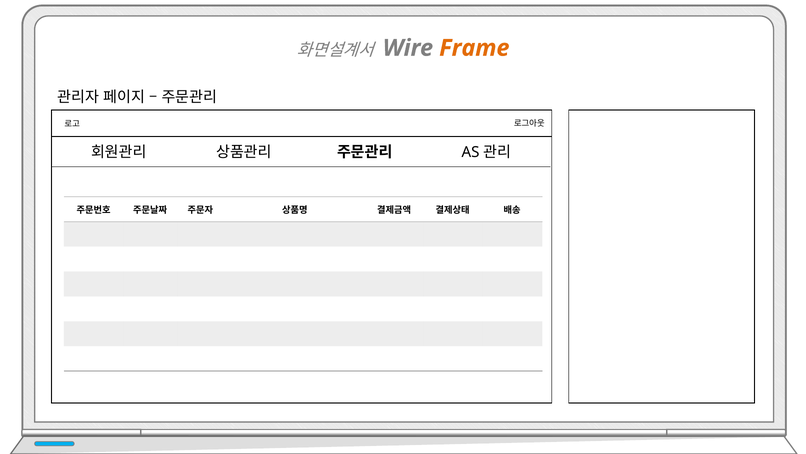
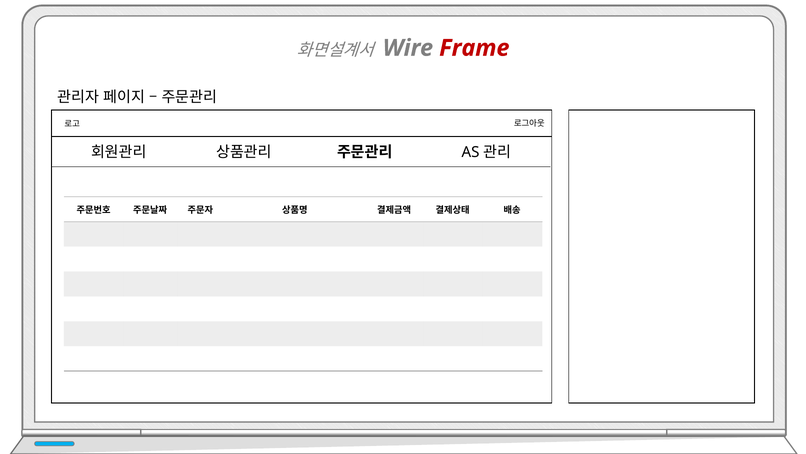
Frame colour: orange -> red
